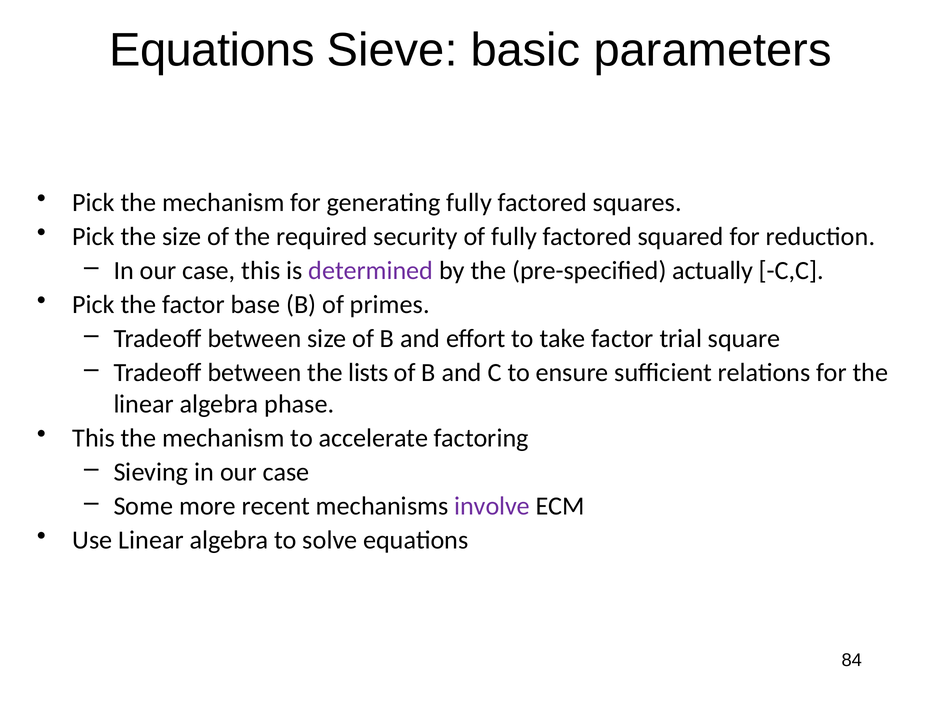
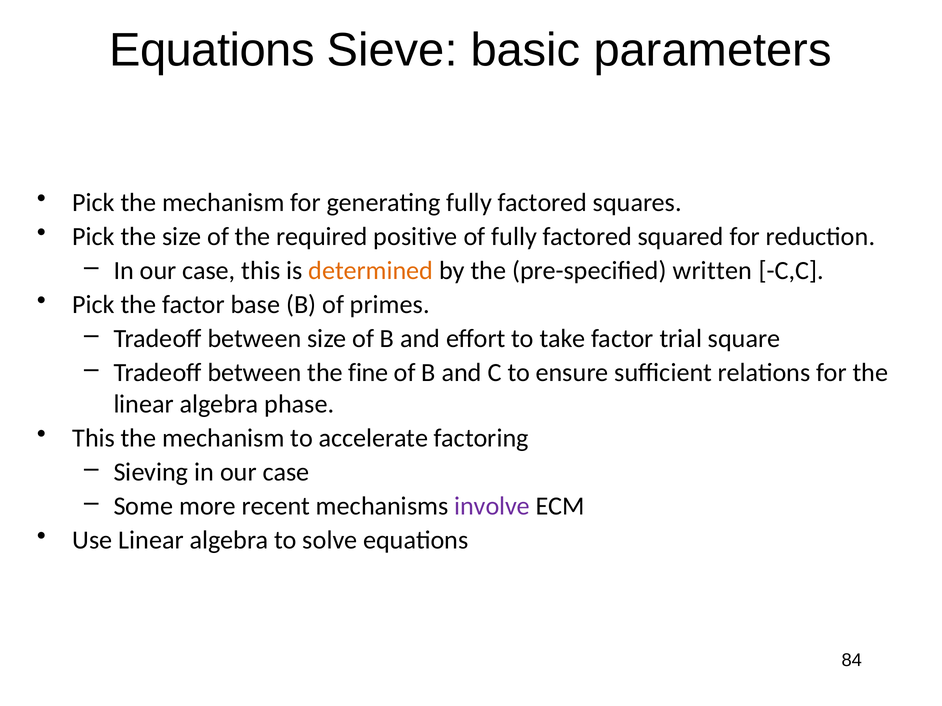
security: security -> positive
determined colour: purple -> orange
actually: actually -> written
lists: lists -> fine
